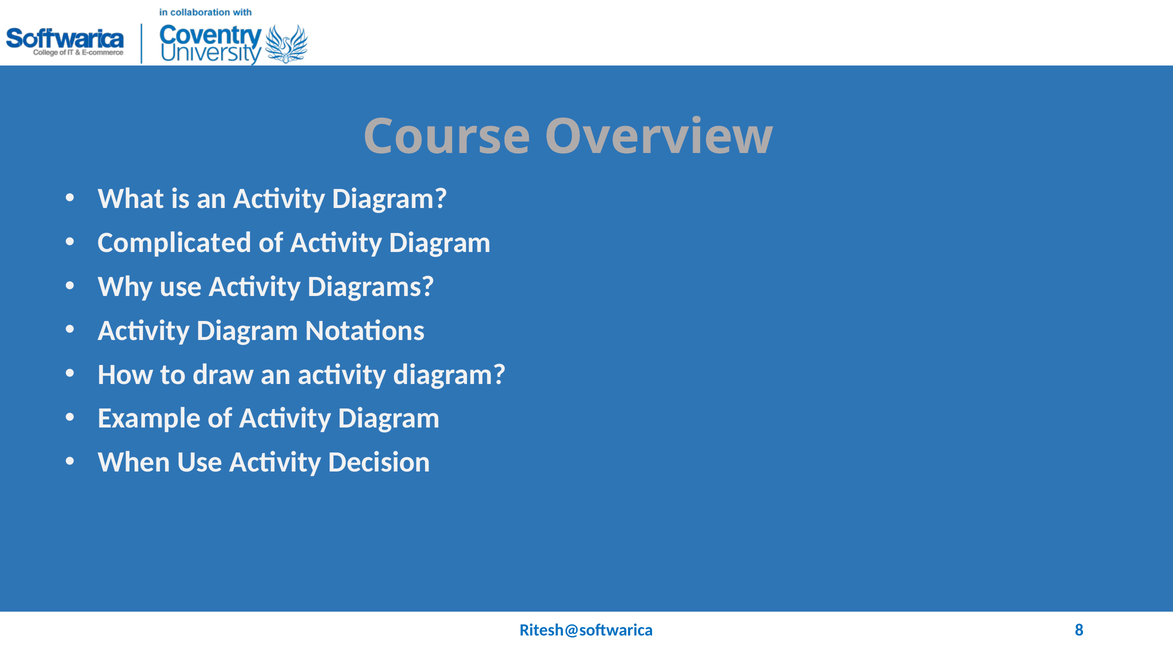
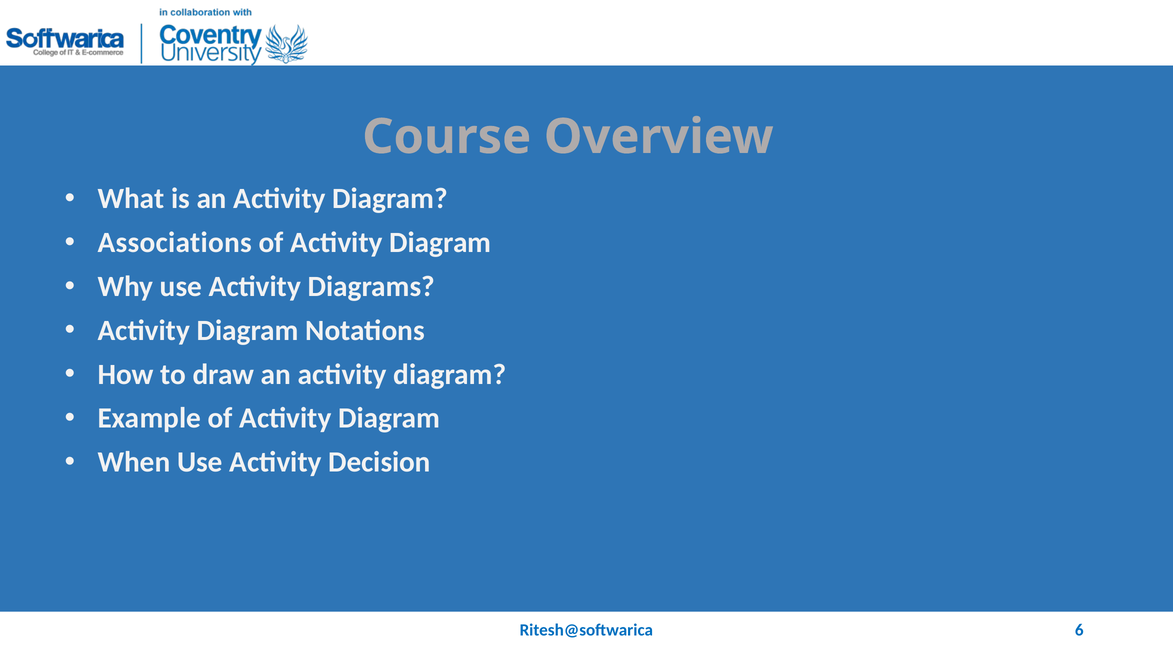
Complicated: Complicated -> Associations
8: 8 -> 6
